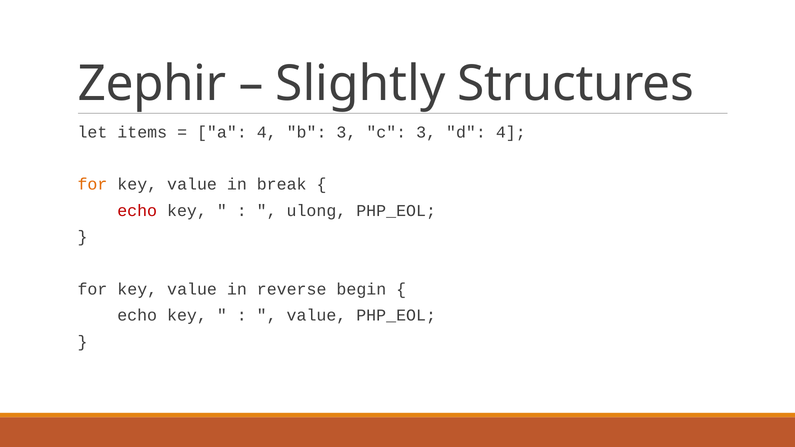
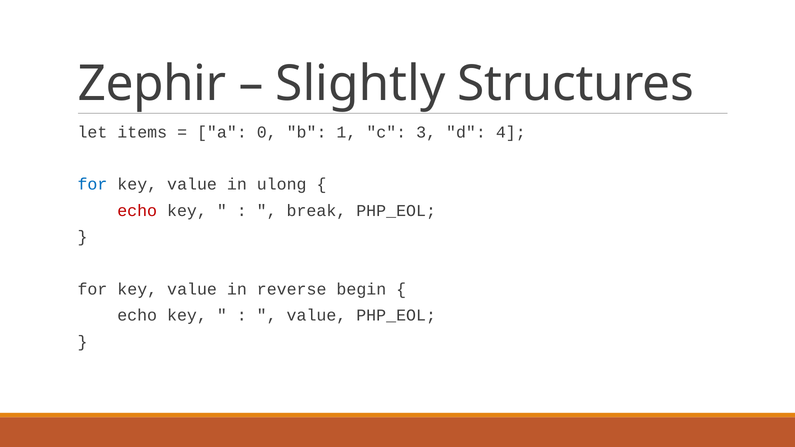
a 4: 4 -> 0
b 3: 3 -> 1
for at (92, 185) colour: orange -> blue
break: break -> ulong
ulong: ulong -> break
